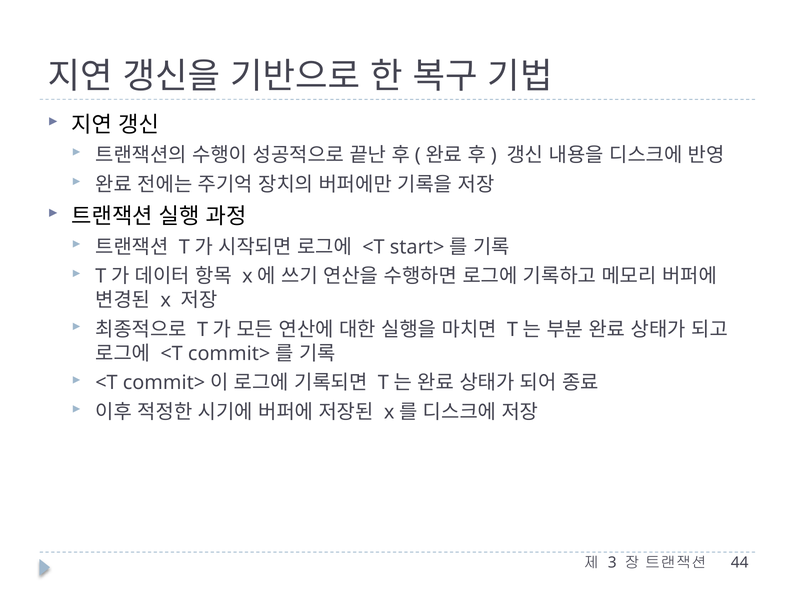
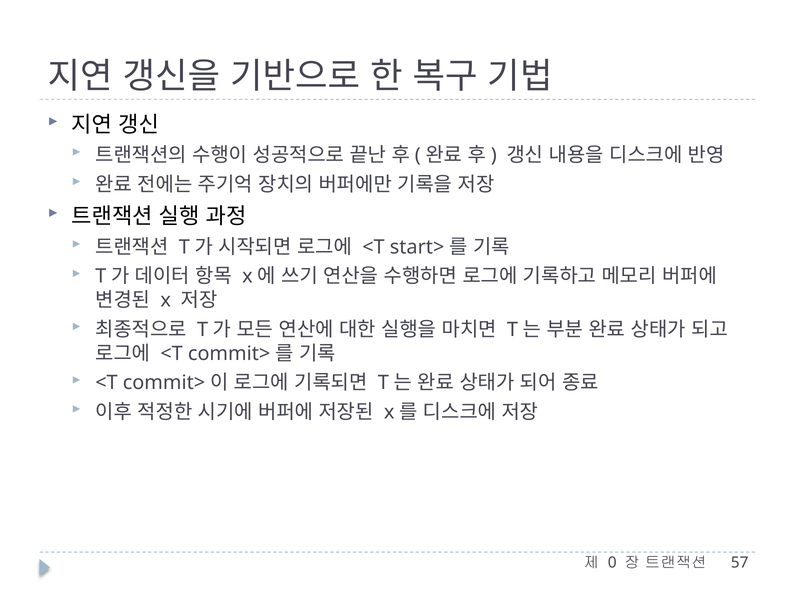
3: 3 -> 0
44: 44 -> 57
